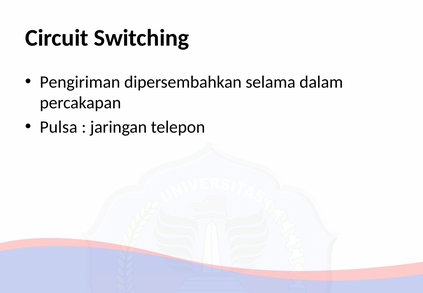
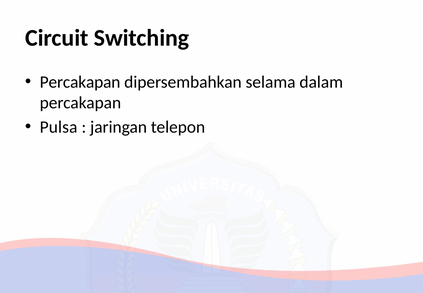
Pengiriman at (80, 82): Pengiriman -> Percakapan
